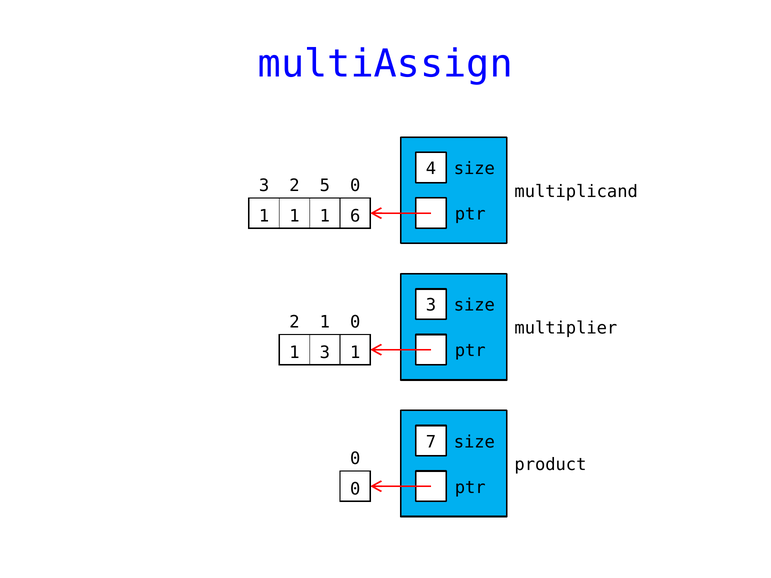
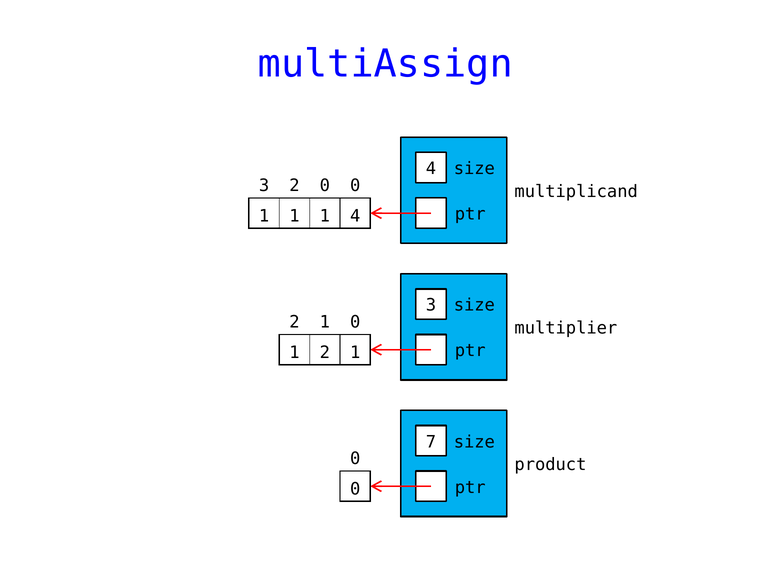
2 5: 5 -> 0
1 6: 6 -> 4
1 3: 3 -> 2
